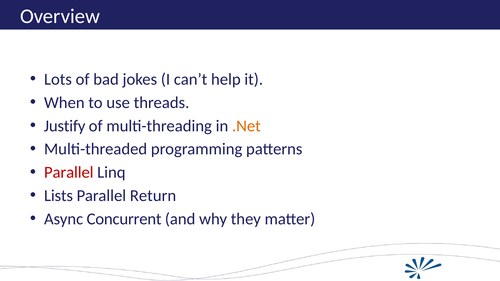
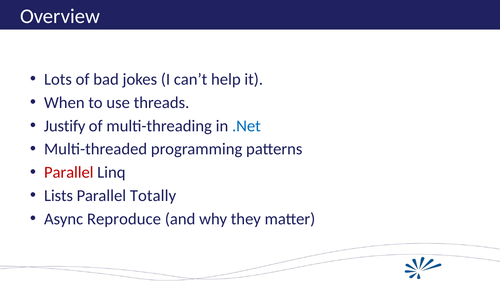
.Net colour: orange -> blue
Return: Return -> Totally
Concurrent: Concurrent -> Reproduce
